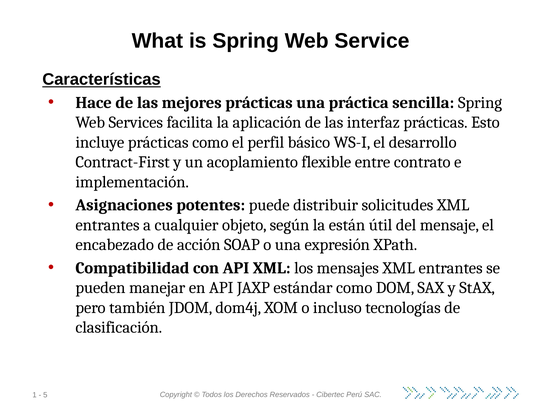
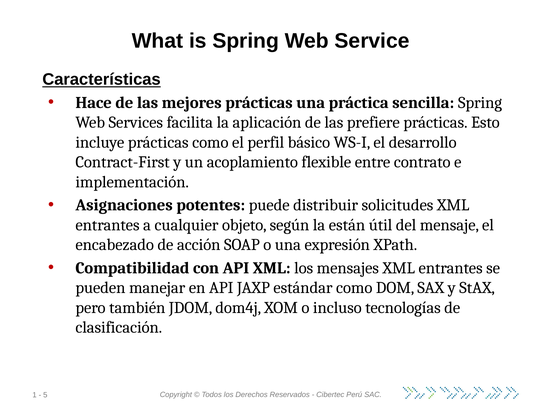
interfaz: interfaz -> prefiere
